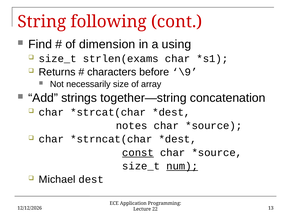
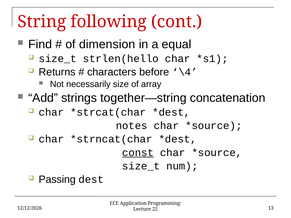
using: using -> equal
strlen(exams: strlen(exams -> strlen(hello
\9: \9 -> \4
num underline: present -> none
Michael: Michael -> Passing
